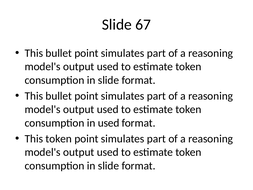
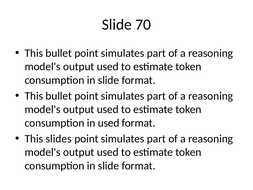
67: 67 -> 70
This token: token -> slides
